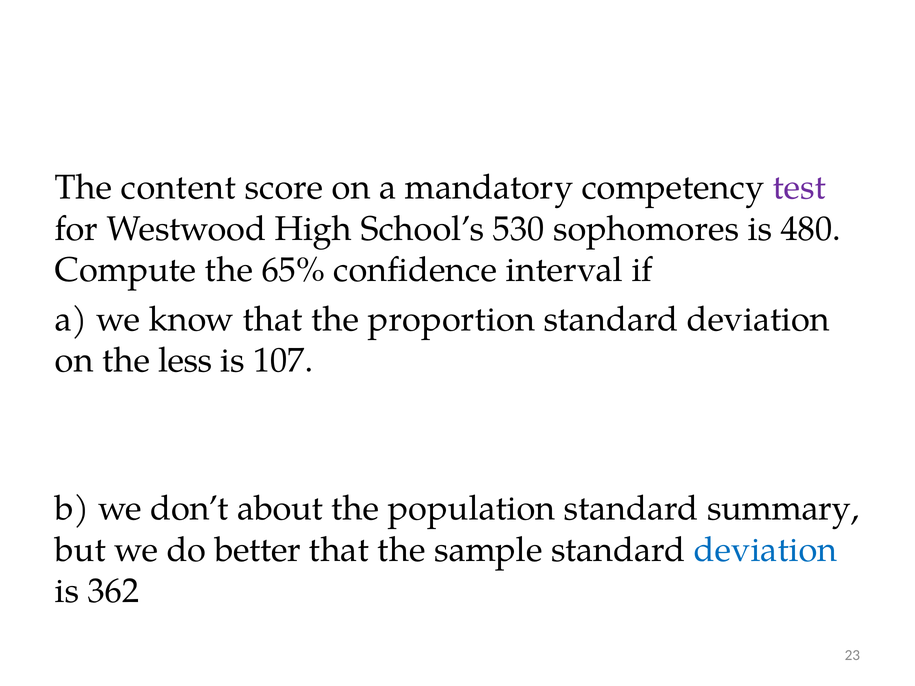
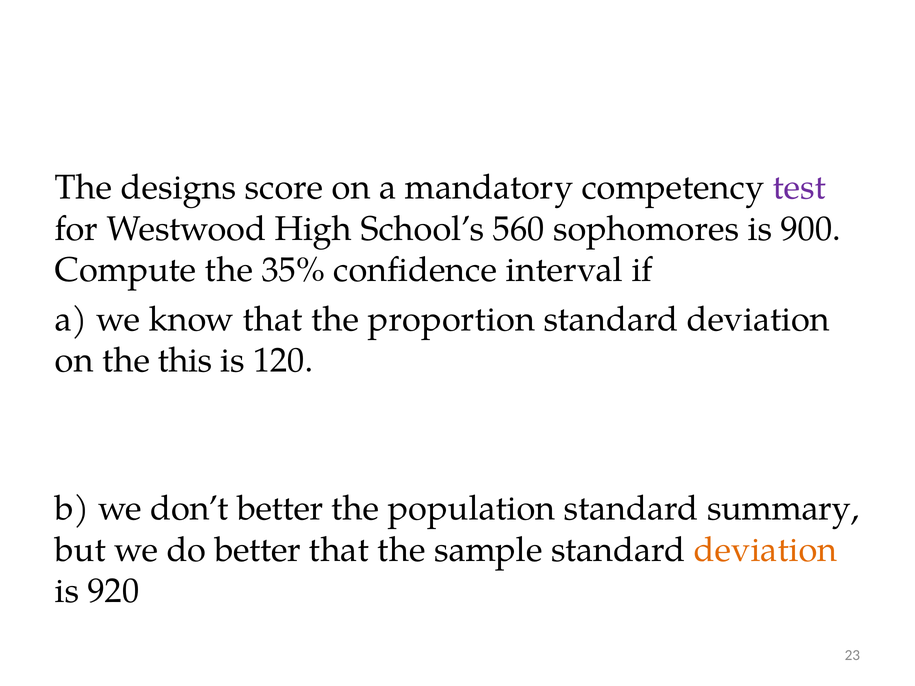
content: content -> designs
530: 530 -> 560
480: 480 -> 900
65%: 65% -> 35%
less: less -> this
107: 107 -> 120
don’t about: about -> better
deviation at (766, 550) colour: blue -> orange
362: 362 -> 920
